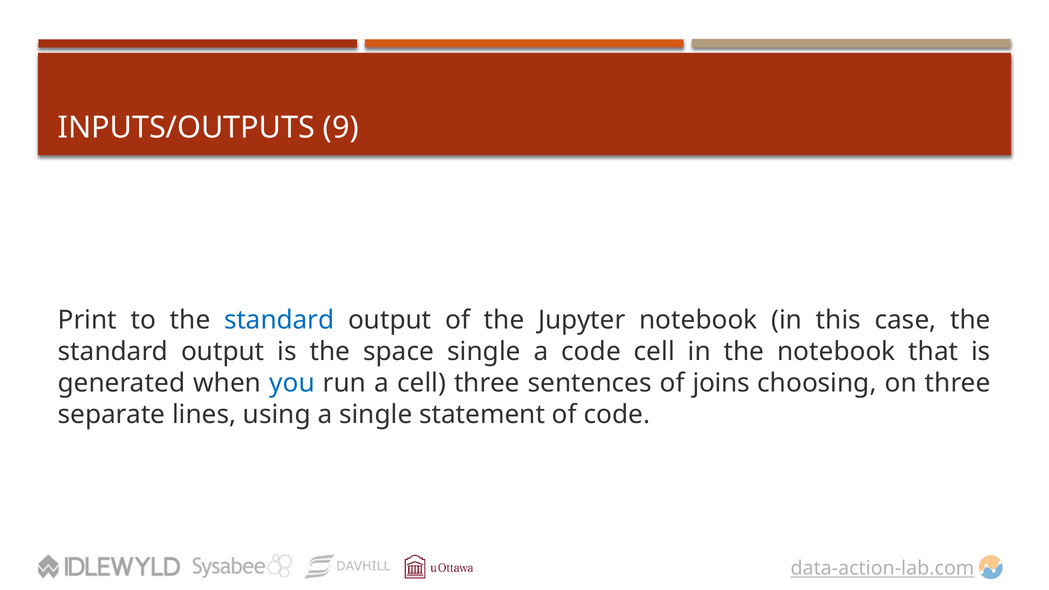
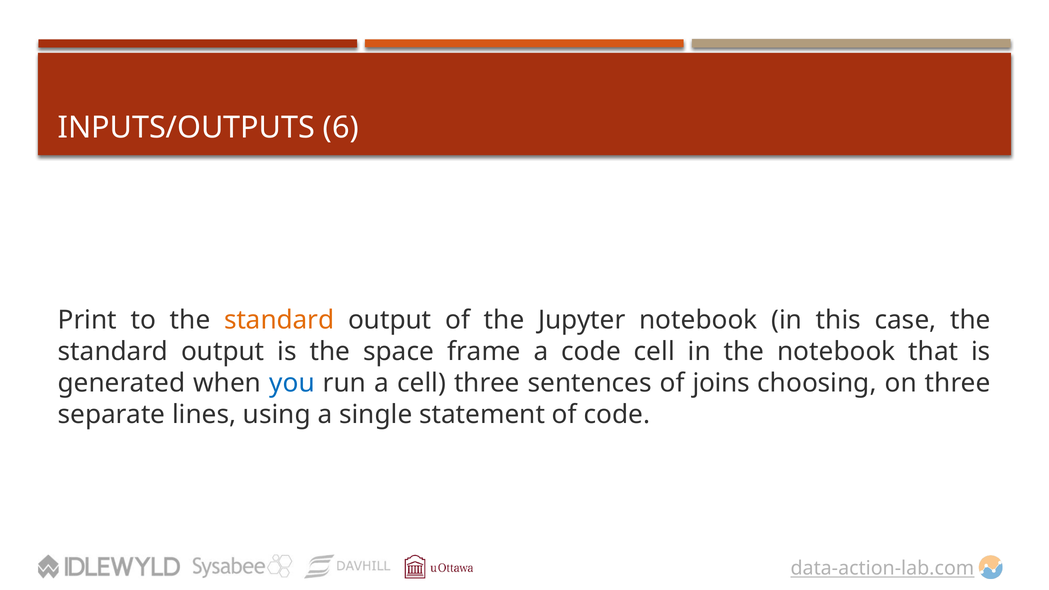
9: 9 -> 6
standard at (279, 320) colour: blue -> orange
space single: single -> frame
